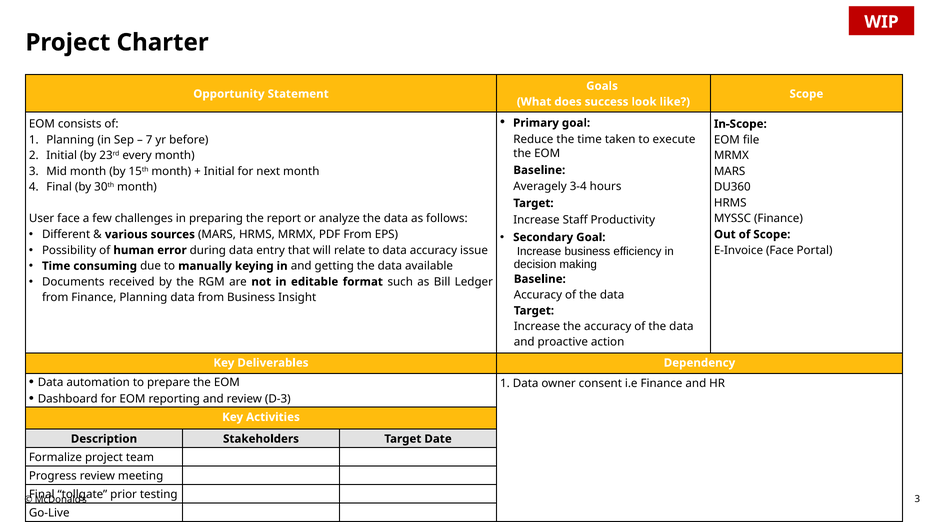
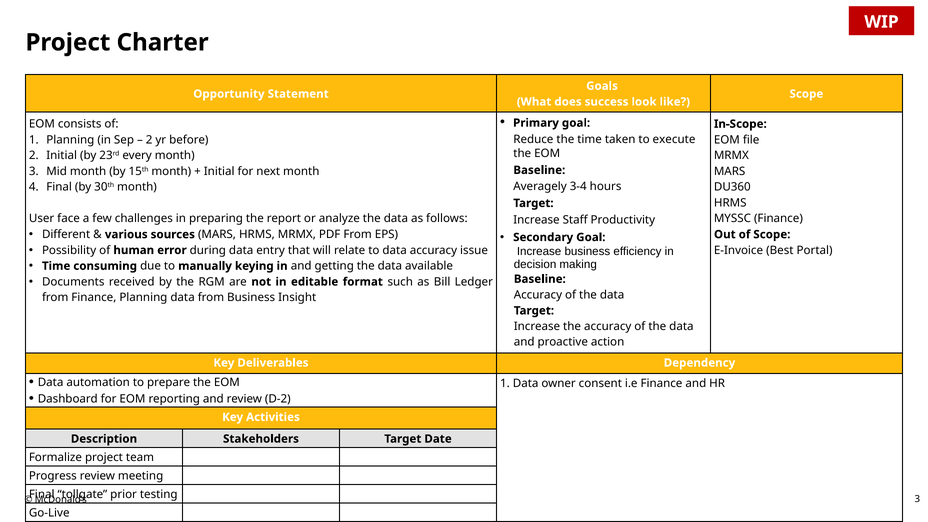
7 at (149, 140): 7 -> 2
E-Invoice Face: Face -> Best
D-3: D-3 -> D-2
